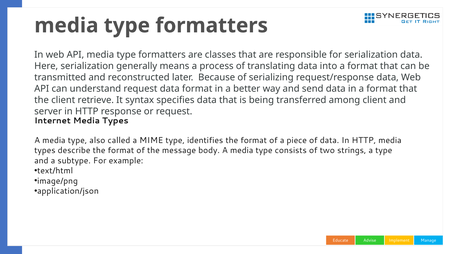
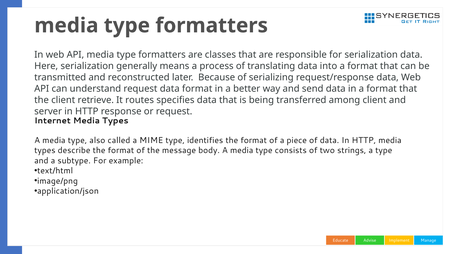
syntax: syntax -> routes
